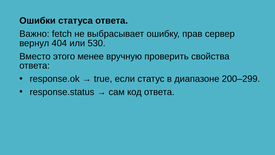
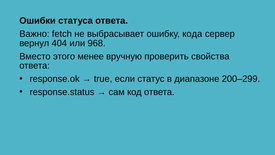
прав: прав -> кода
530: 530 -> 968
